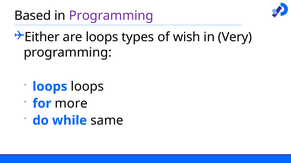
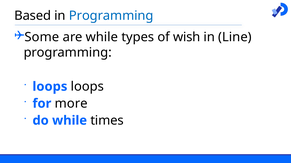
Programming at (111, 16) colour: purple -> blue
Either: Either -> Some
are loops: loops -> while
Very: Very -> Line
same: same -> times
